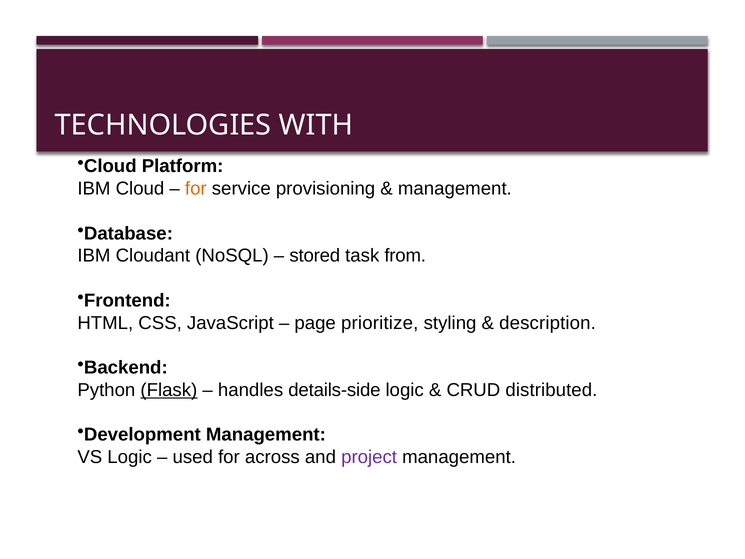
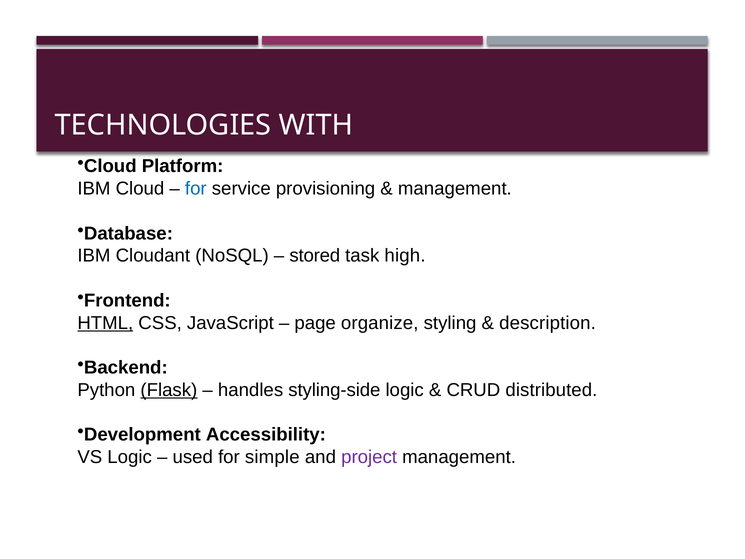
for at (196, 189) colour: orange -> blue
from: from -> high
HTML underline: none -> present
prioritize: prioritize -> organize
details-side: details-side -> styling-side
Development Management: Management -> Accessibility
across: across -> simple
